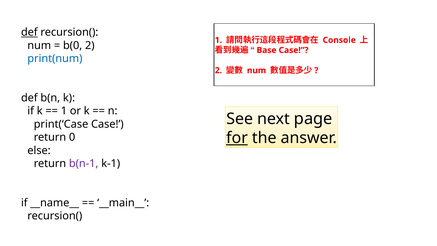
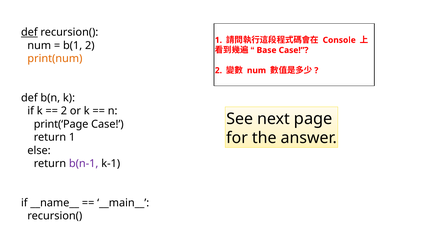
b(0: b(0 -> b(1
print(num colour: blue -> orange
1 at (64, 111): 1 -> 2
print(‘Case: print(‘Case -> print(‘Page
for underline: present -> none
return 0: 0 -> 1
